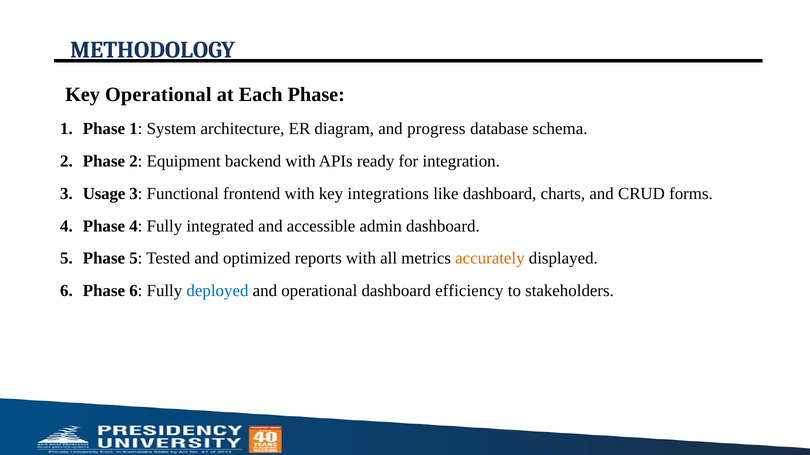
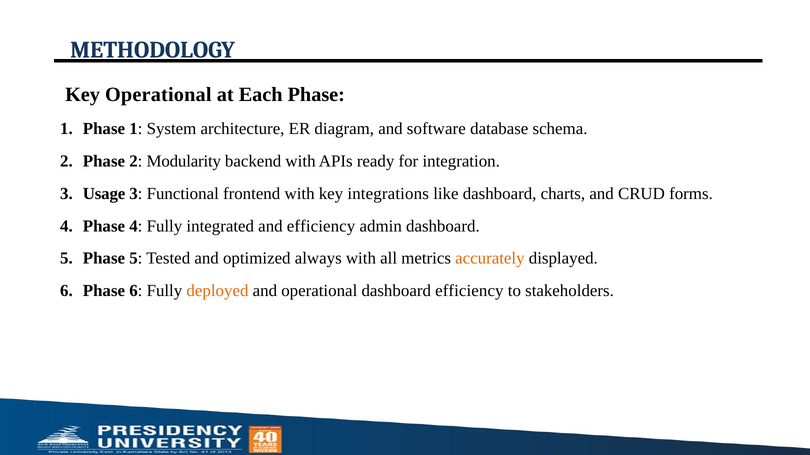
progress: progress -> software
Equipment: Equipment -> Modularity
and accessible: accessible -> efficiency
reports: reports -> always
deployed colour: blue -> orange
